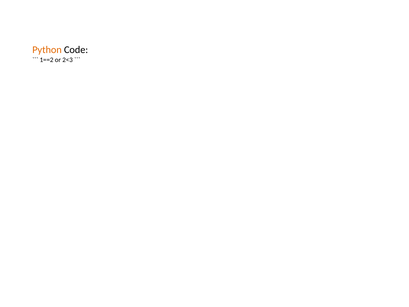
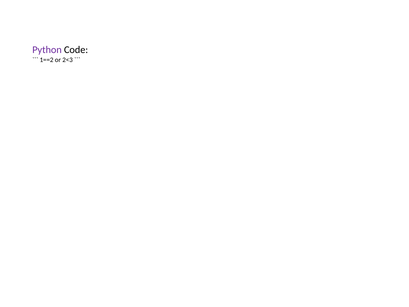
Python colour: orange -> purple
